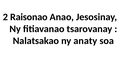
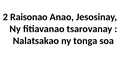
anaty: anaty -> tonga
